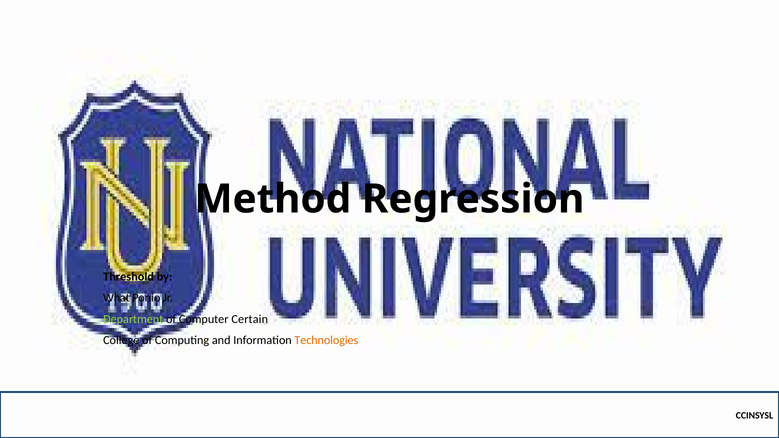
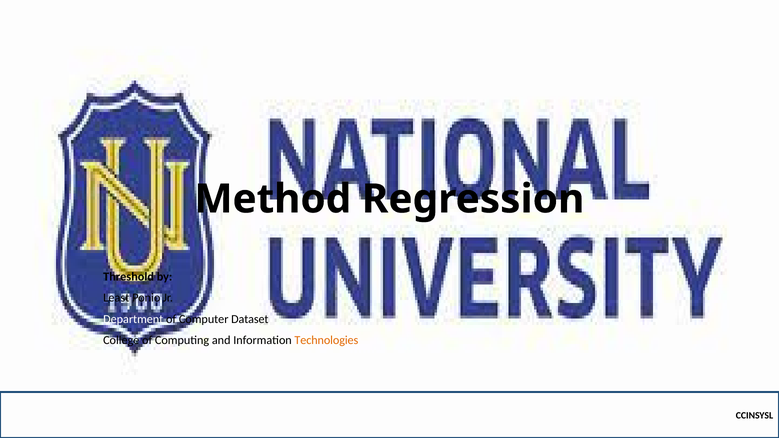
What: What -> Least
Department colour: light green -> white
Certain: Certain -> Dataset
